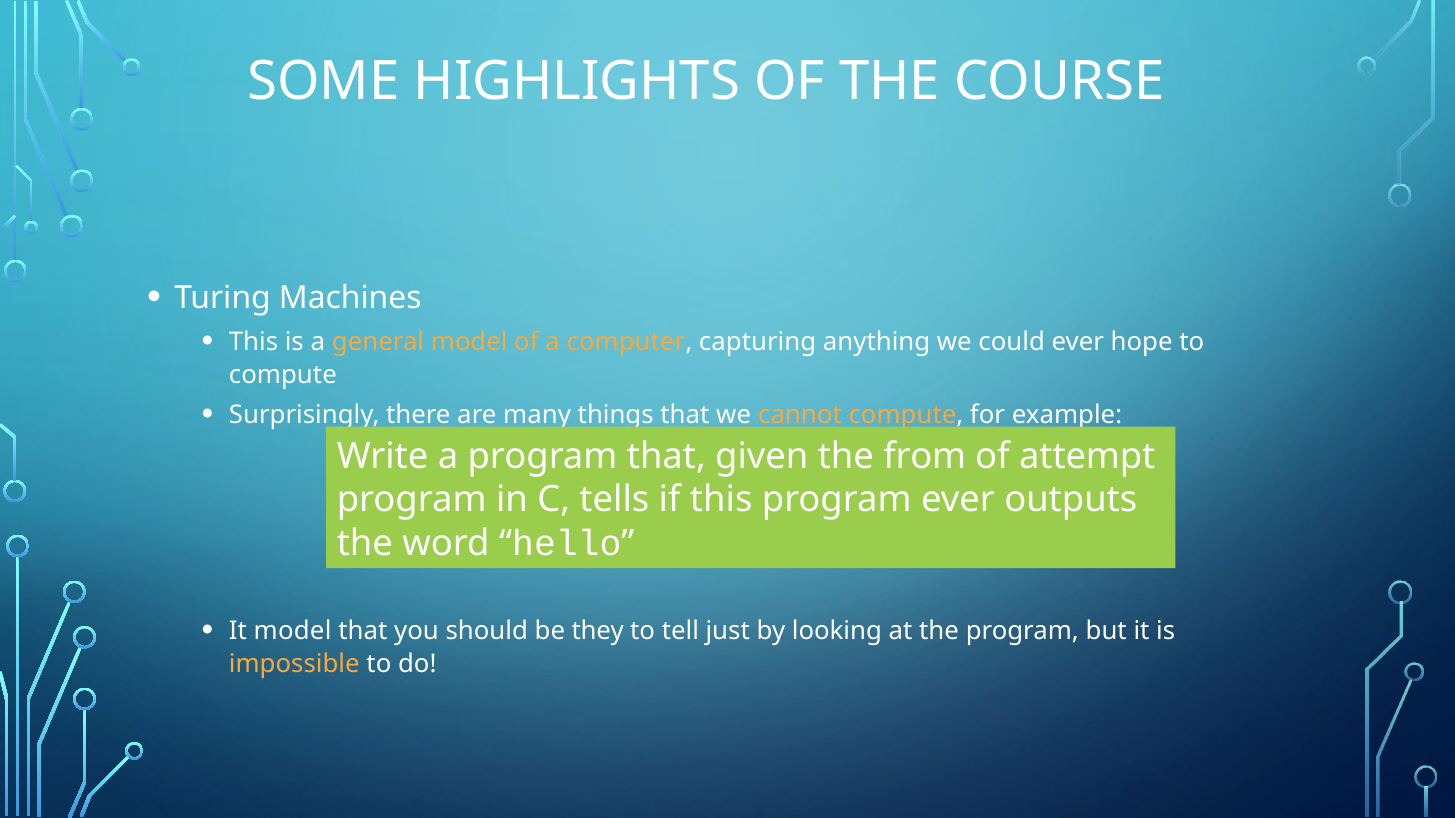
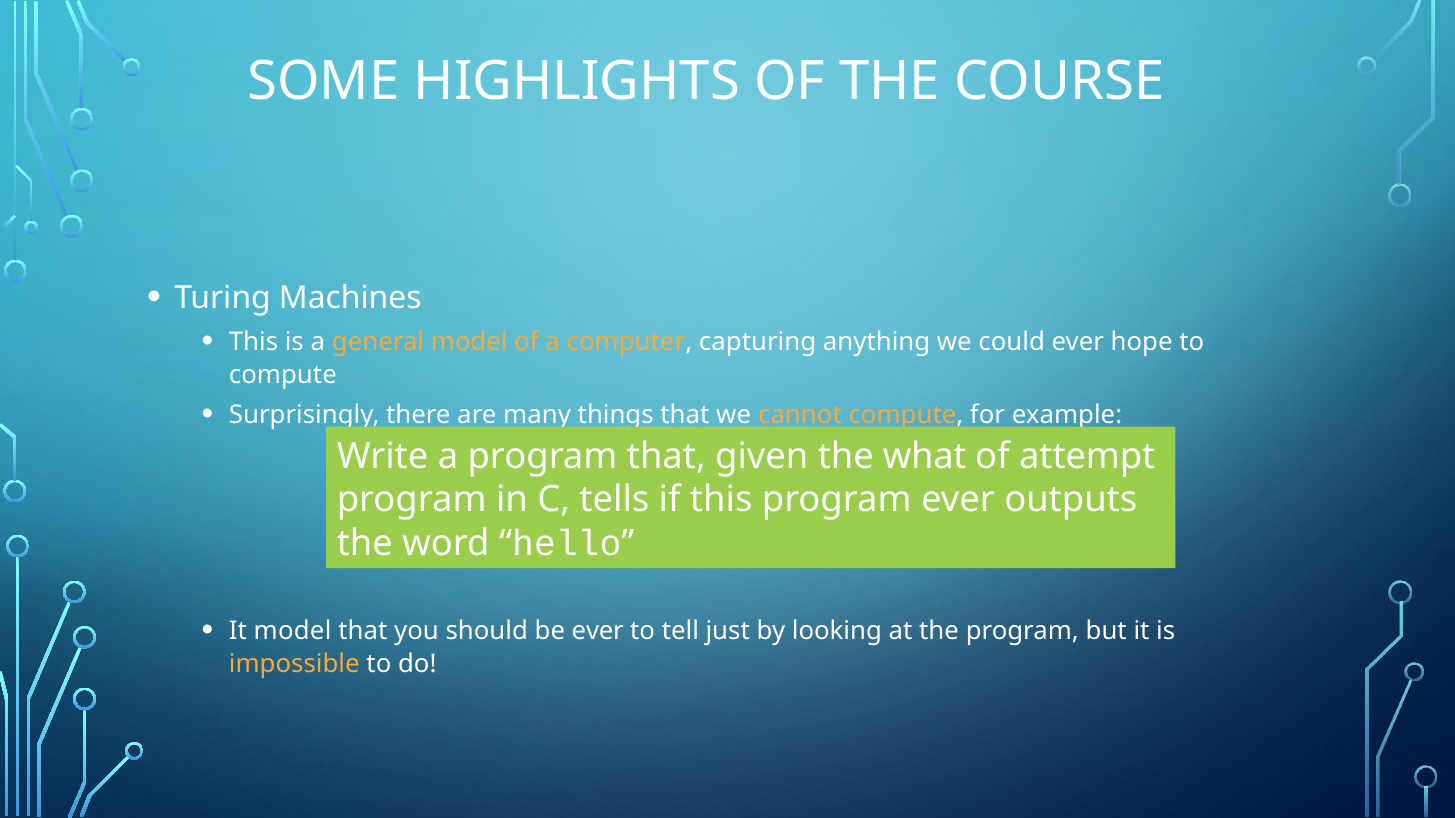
from: from -> what
be they: they -> ever
